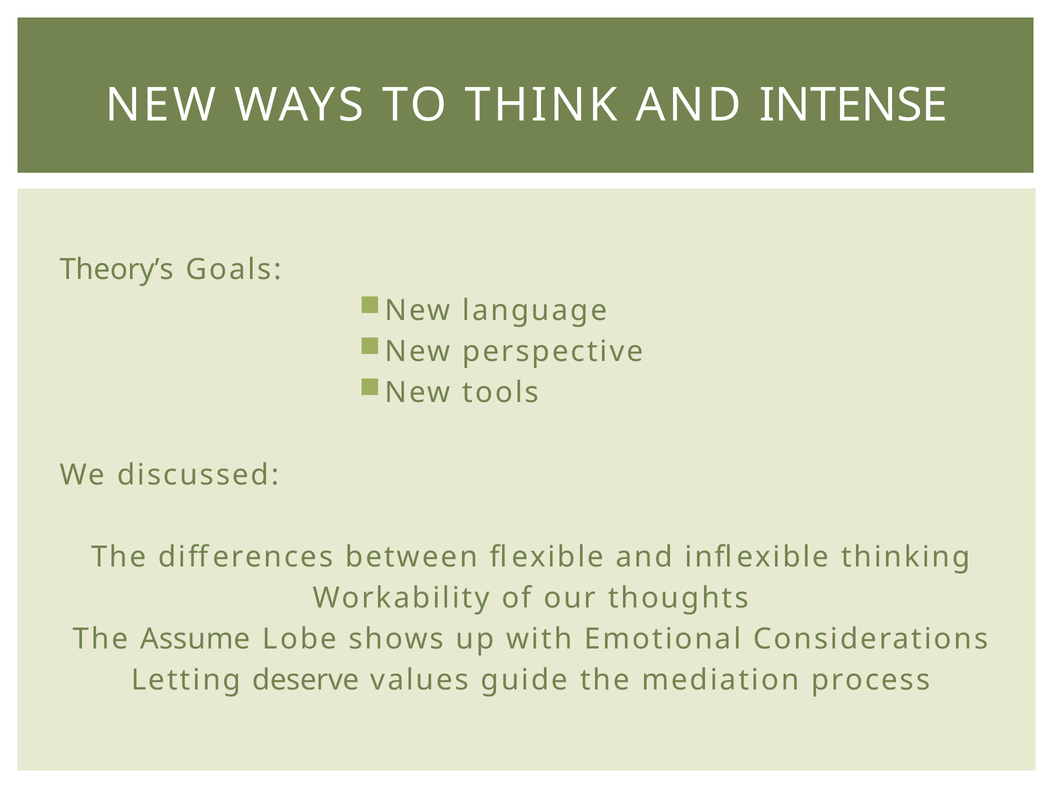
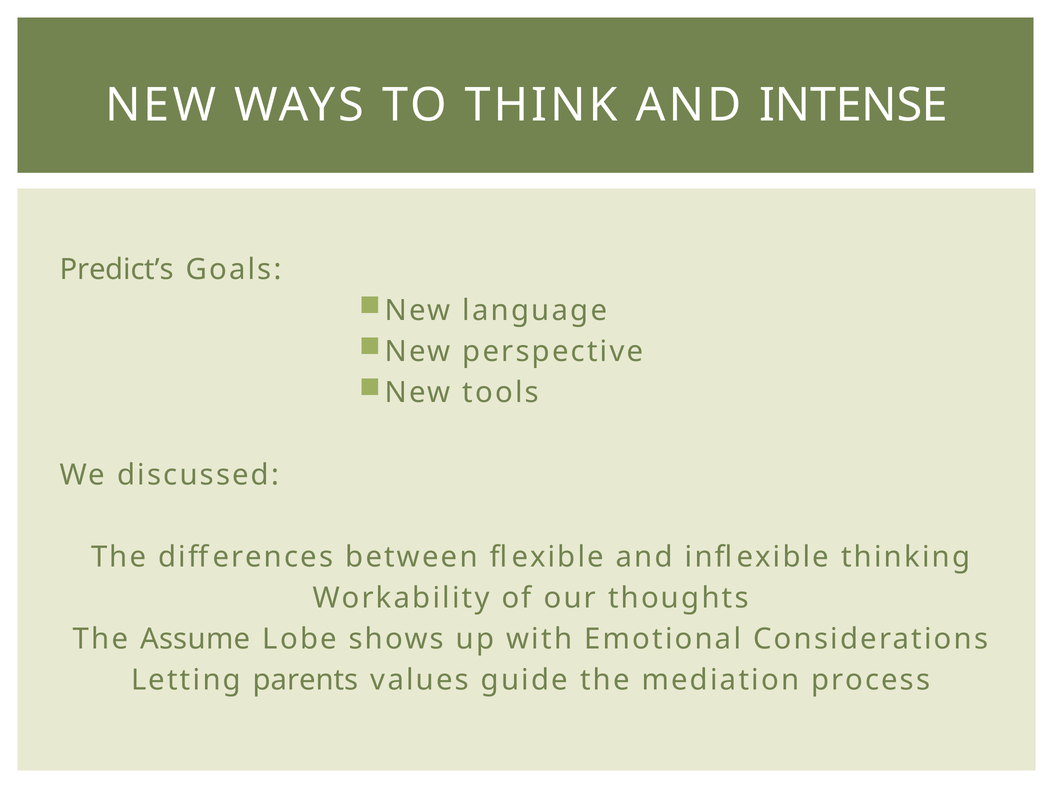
Theory’s: Theory’s -> Predict’s
deserve: deserve -> parents
